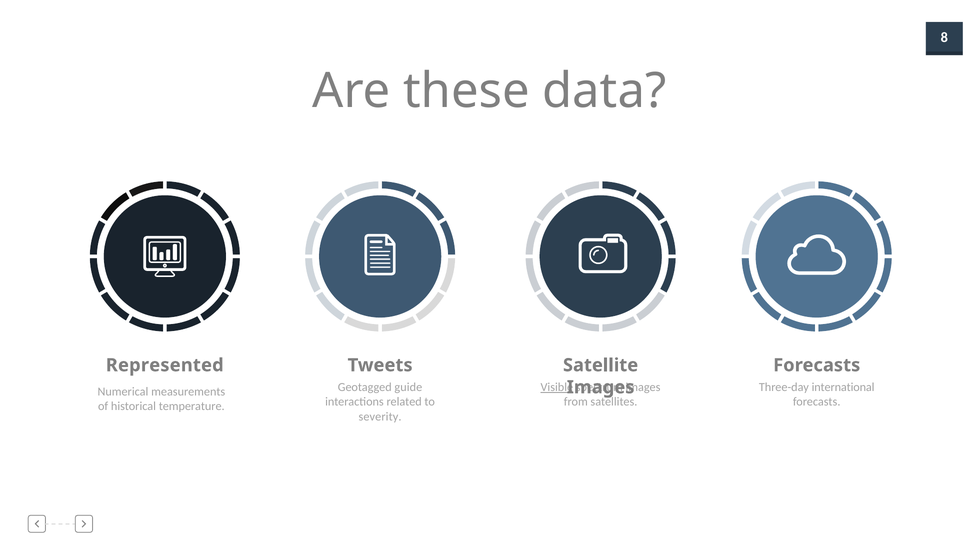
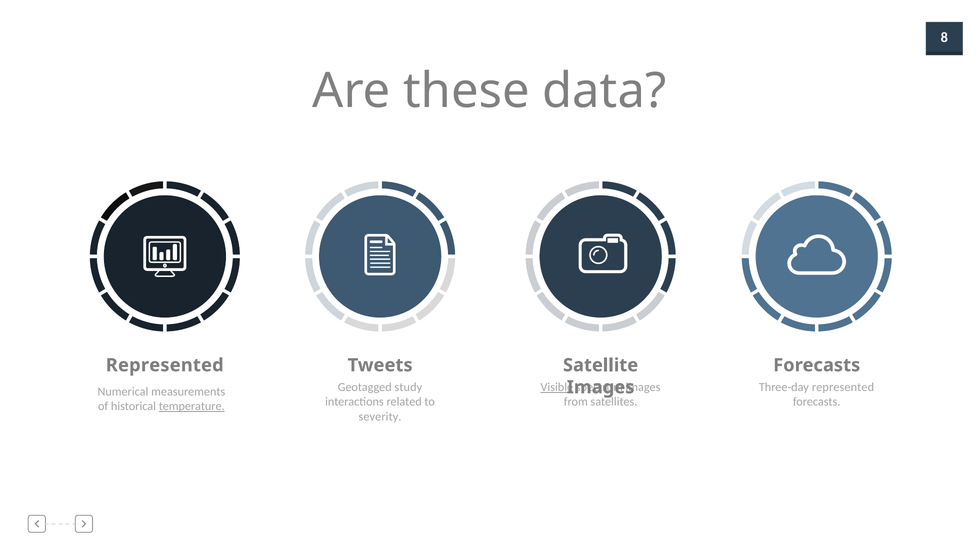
guide: guide -> study
Three-day international: international -> represented
temperature underline: none -> present
